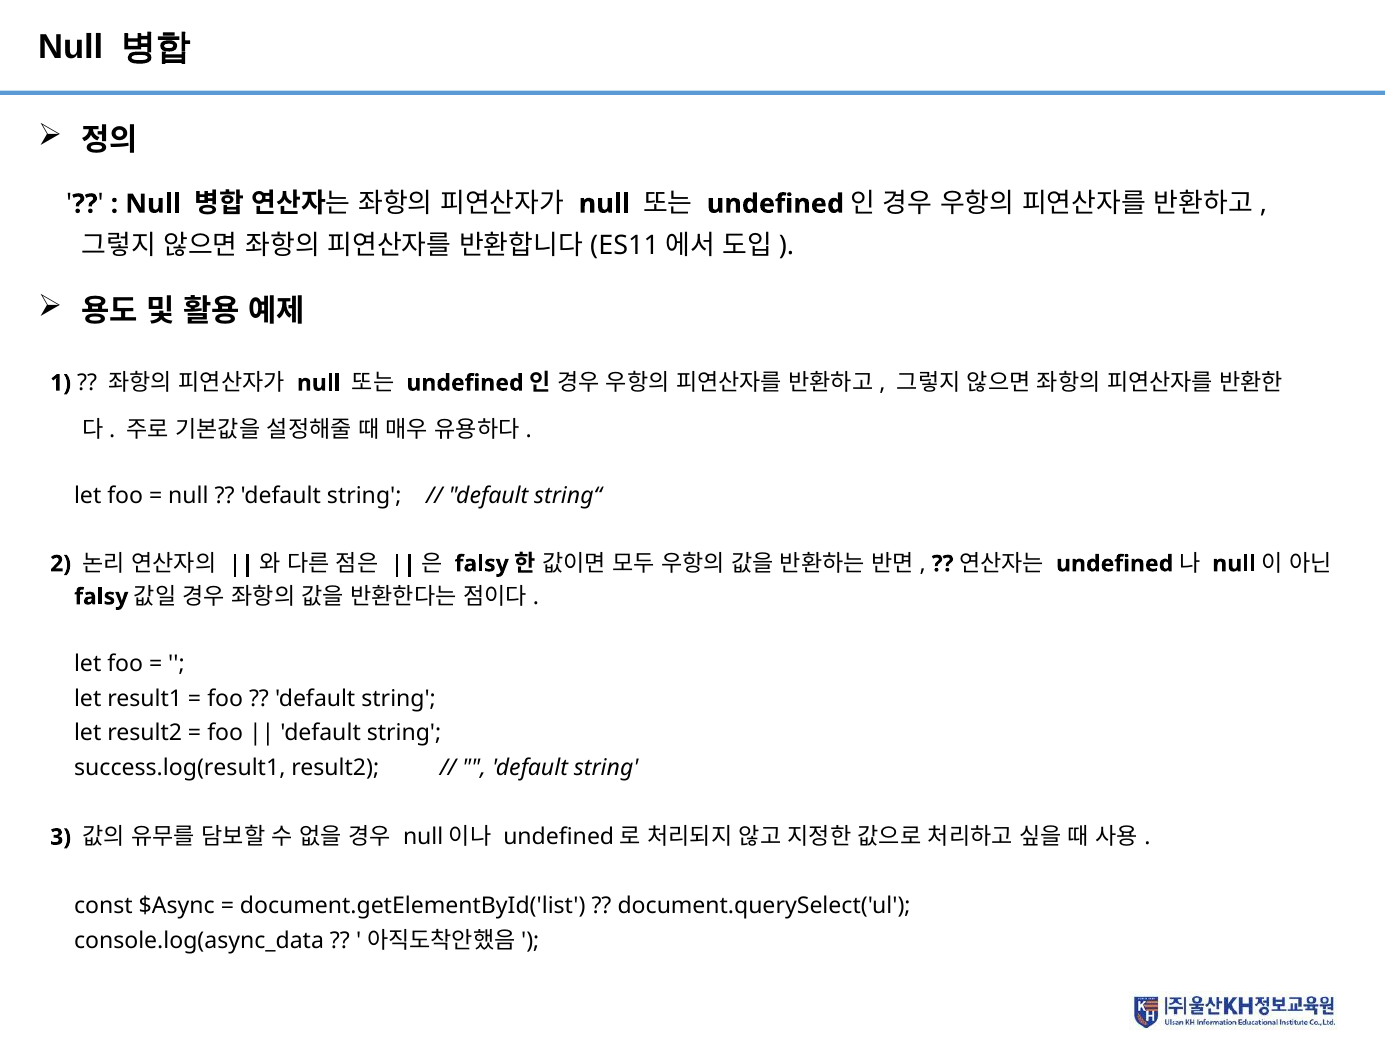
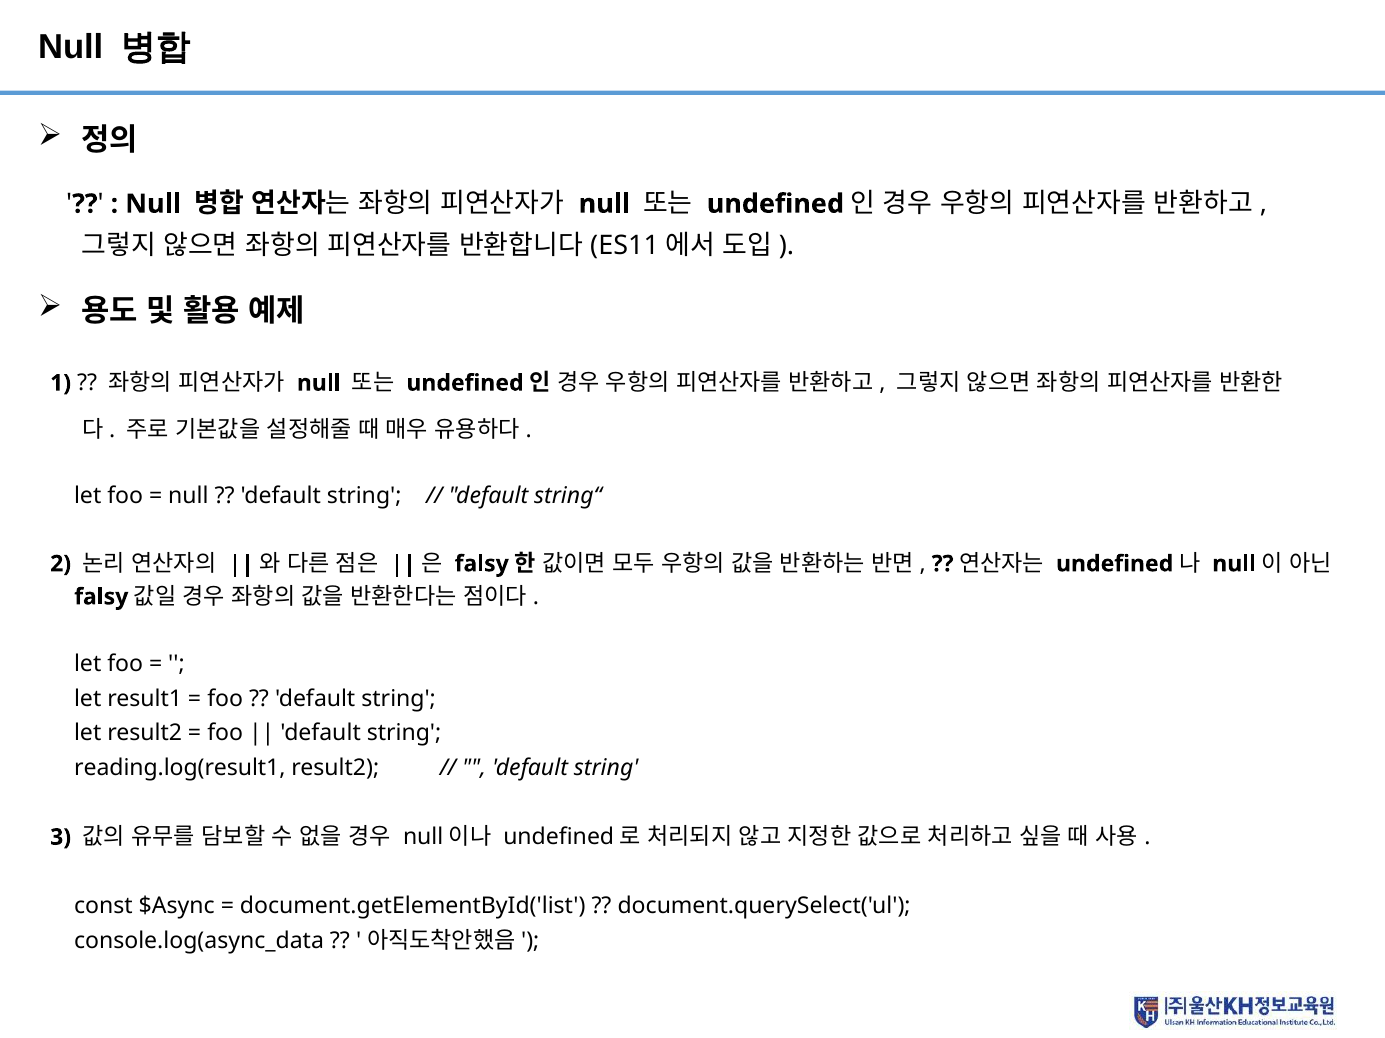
success.log(result1: success.log(result1 -> reading.log(result1
